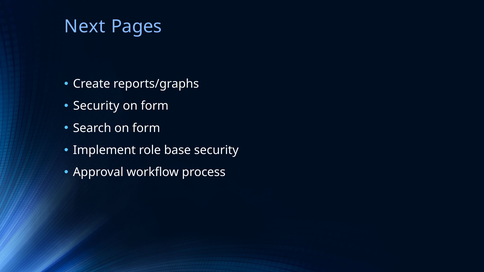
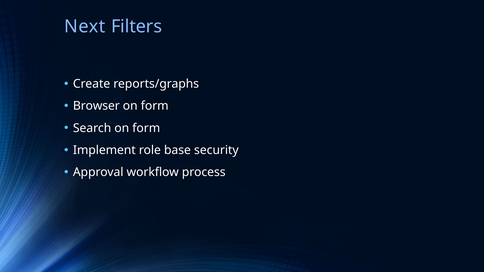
Pages: Pages -> Filters
Security at (96, 106): Security -> Browser
